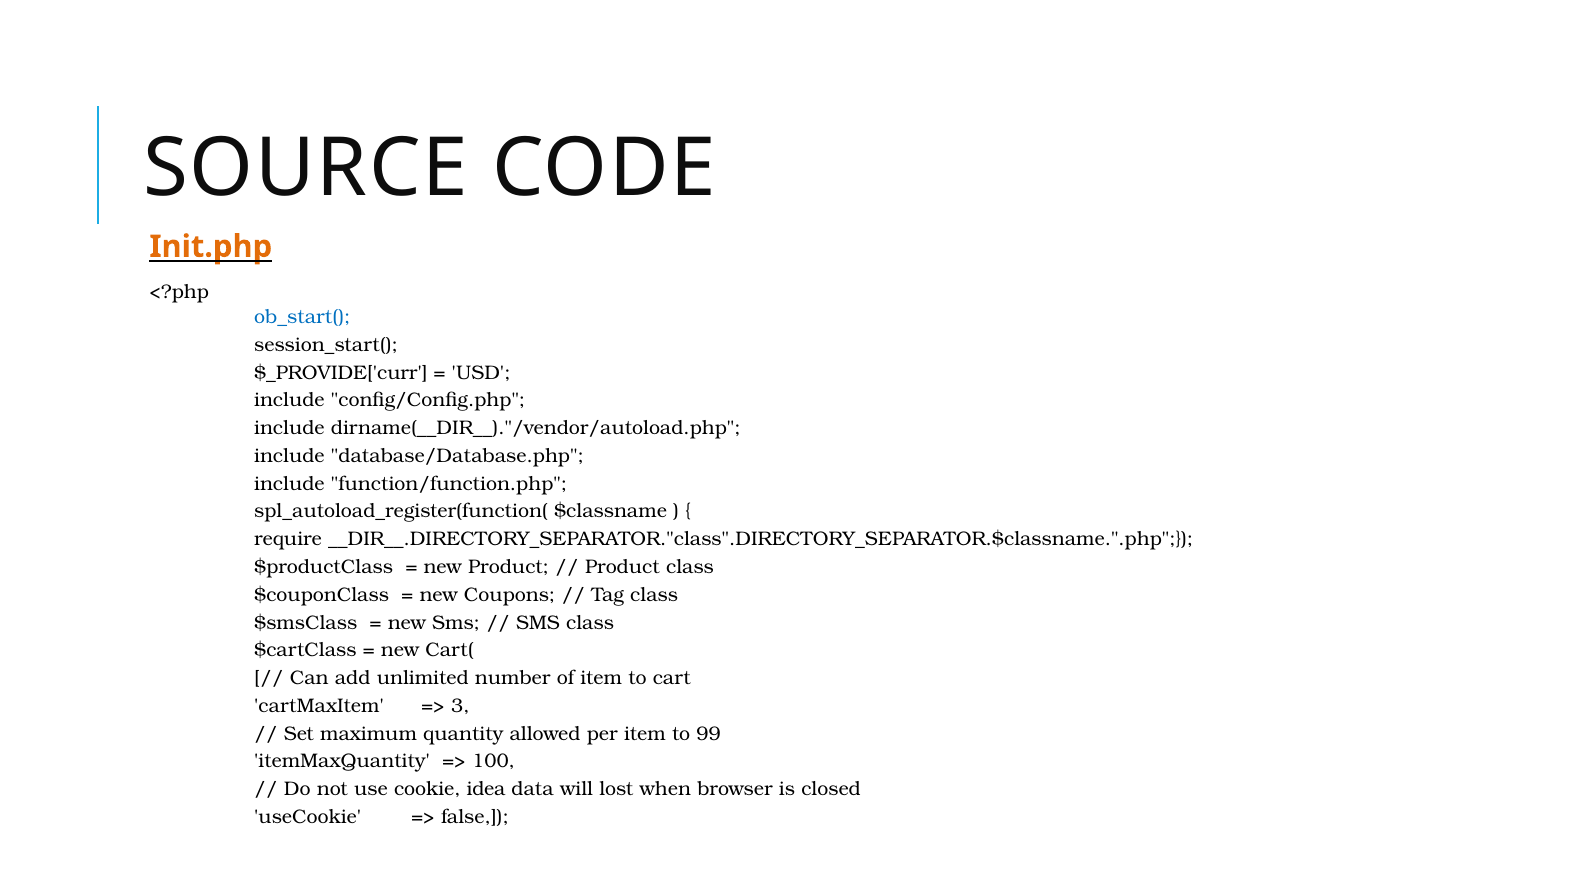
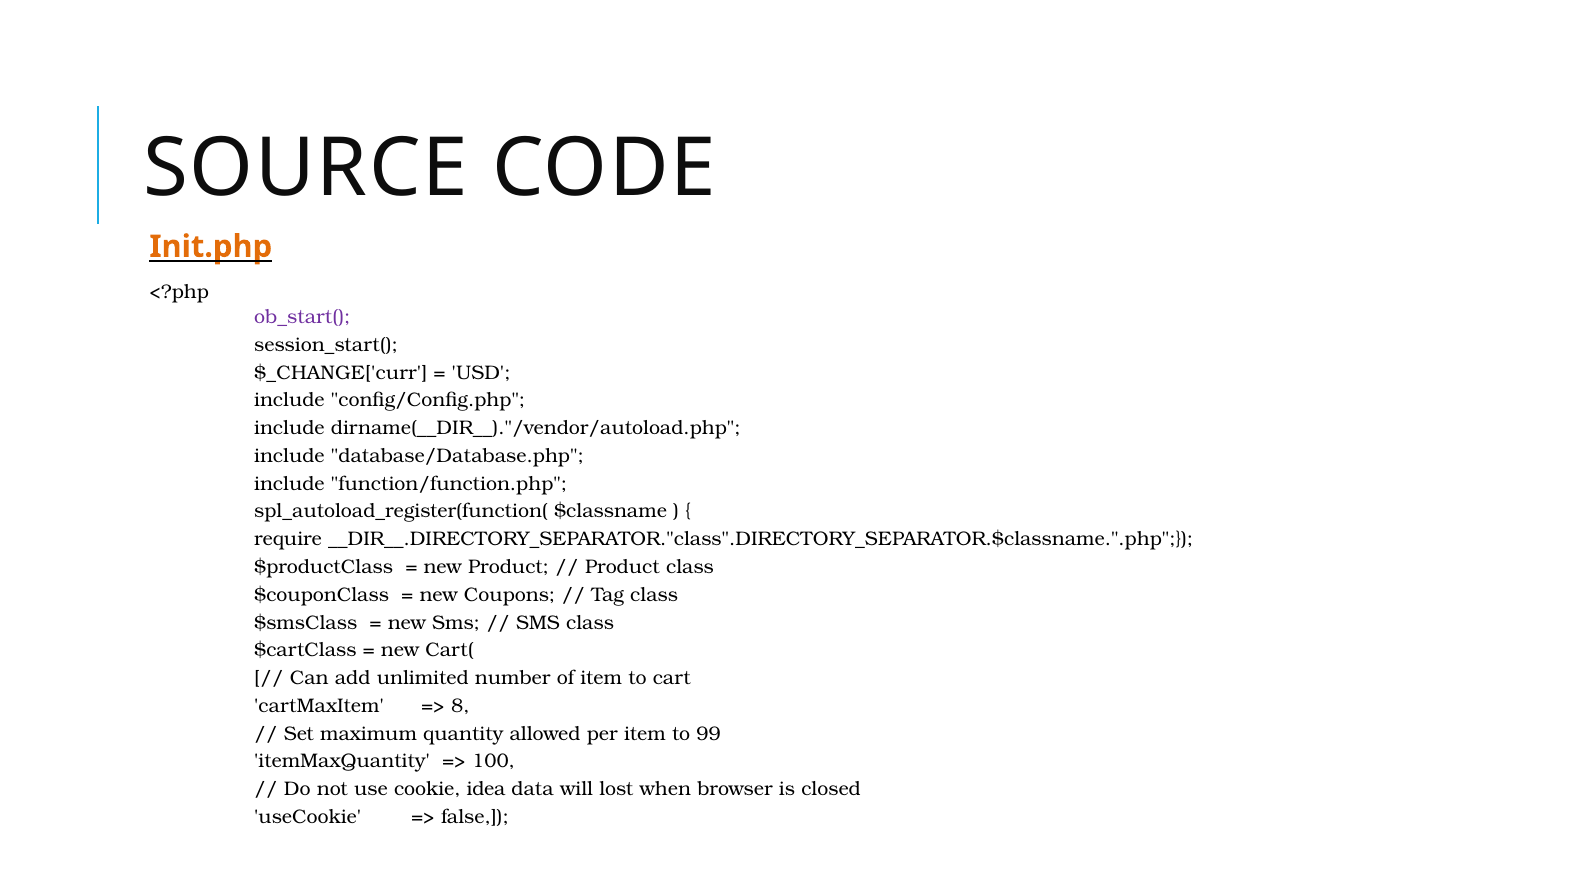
ob_start( colour: blue -> purple
$_PROVIDE['curr: $_PROVIDE['curr -> $_CHANGE['curr
3: 3 -> 8
